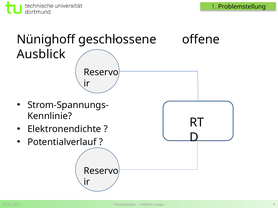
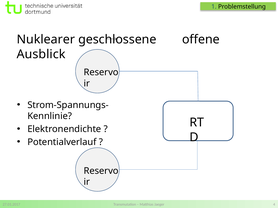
Nünighoff: Nünighoff -> Nuklearer
